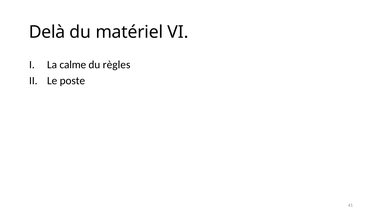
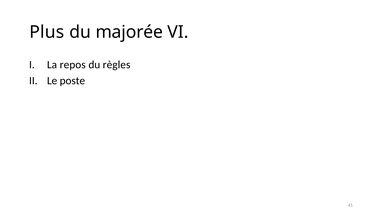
Delà: Delà -> Plus
matériel: matériel -> majorée
calme: calme -> repos
